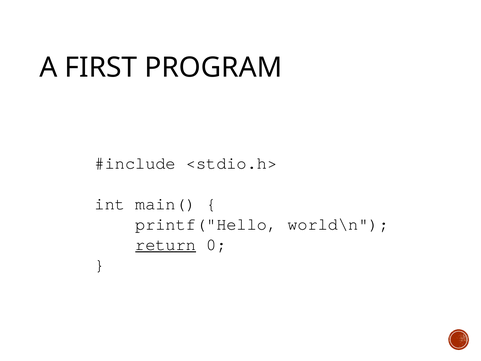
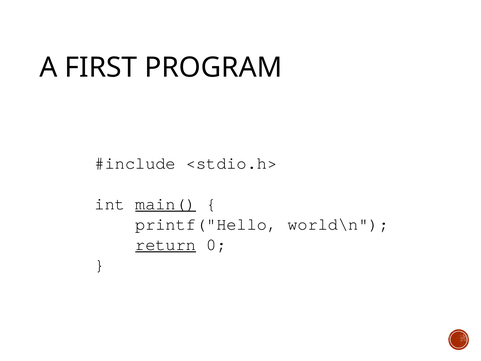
main( underline: none -> present
